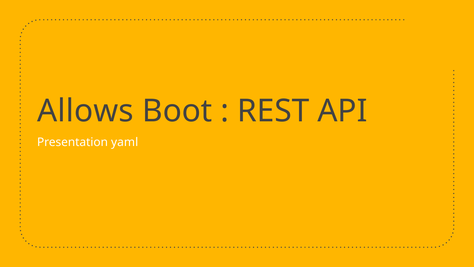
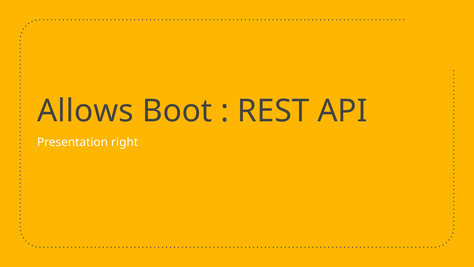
yaml: yaml -> right
